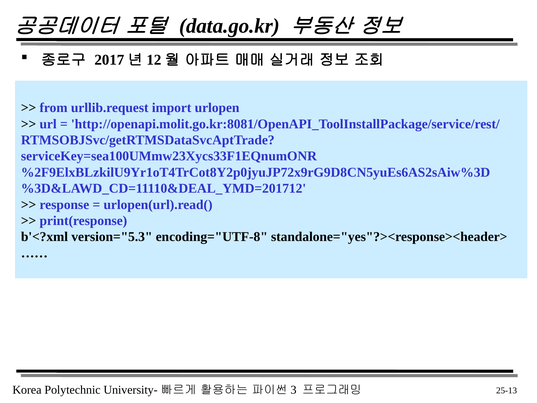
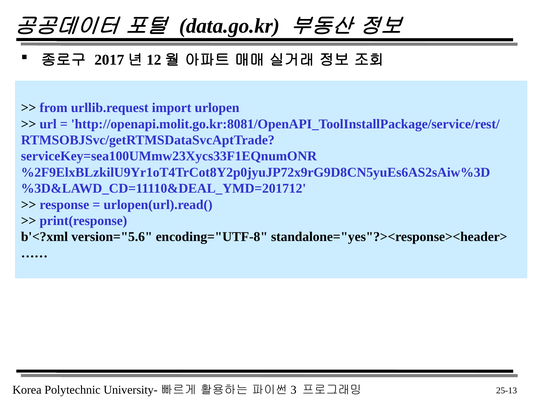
version="5.3: version="5.3 -> version="5.6
